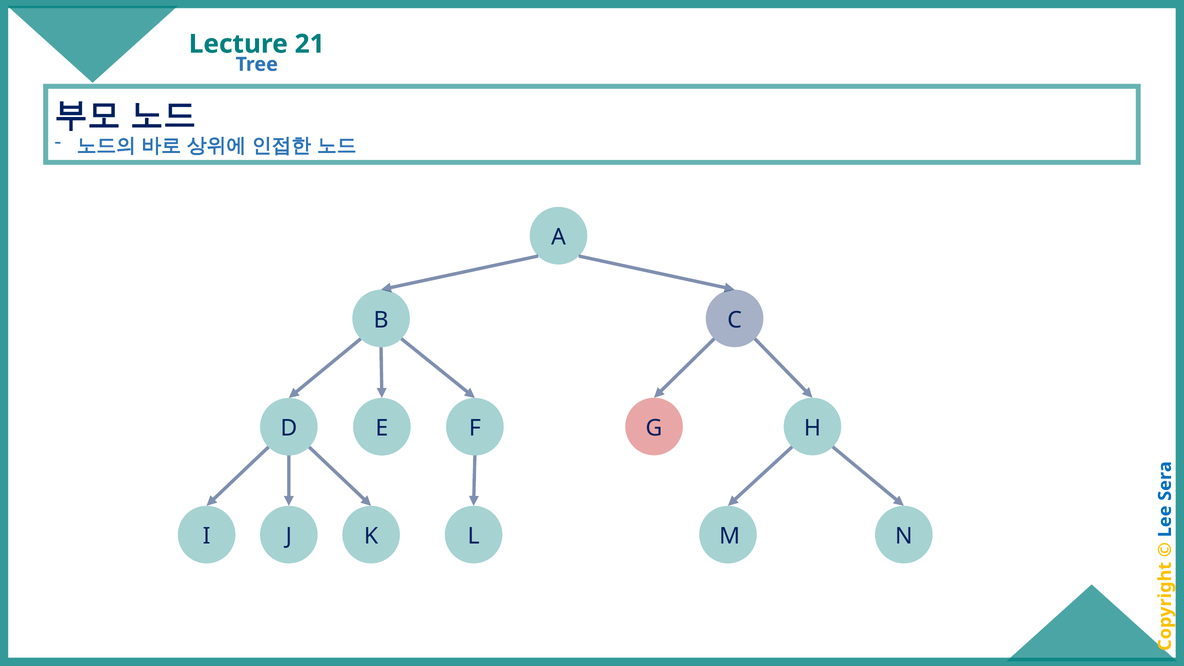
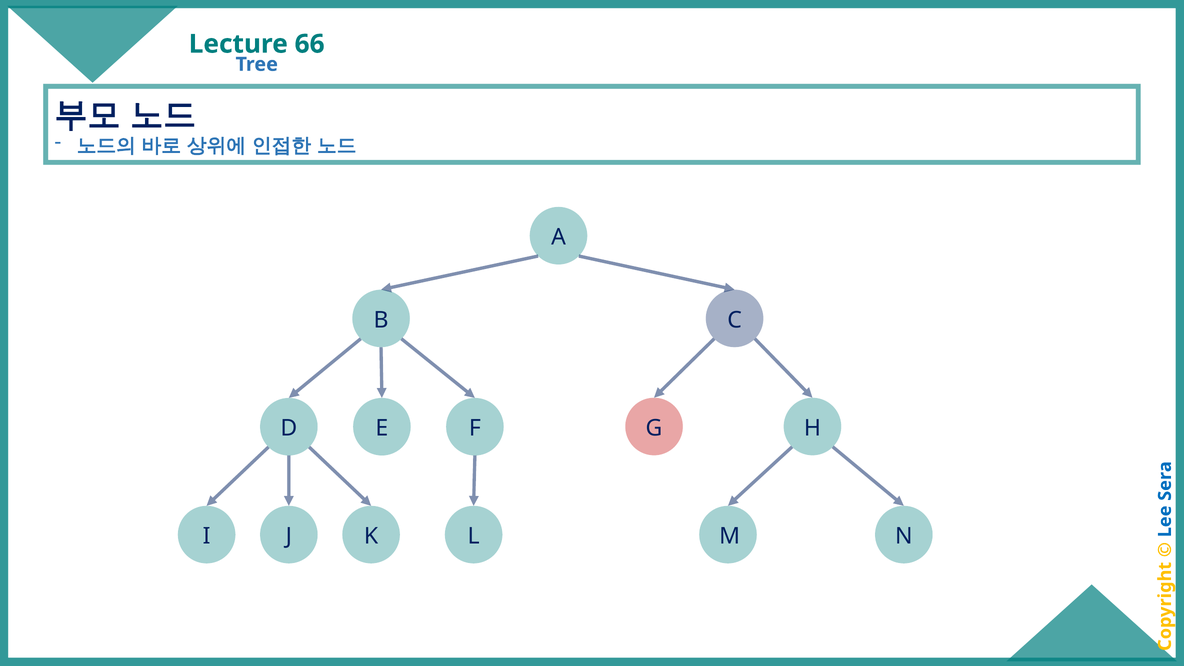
21: 21 -> 66
